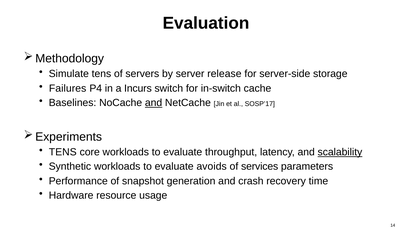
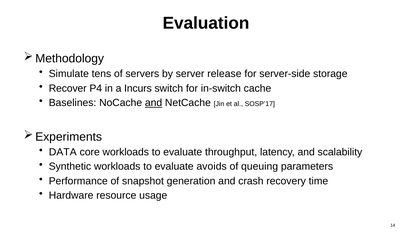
Failures: Failures -> Recover
TENS at (63, 152): TENS -> DATA
scalability underline: present -> none
services: services -> queuing
